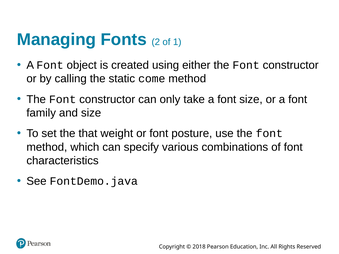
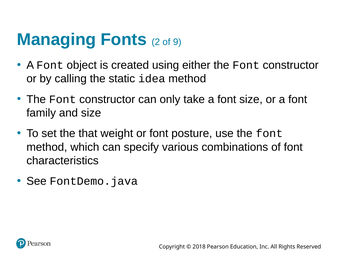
1: 1 -> 9
come: come -> idea
